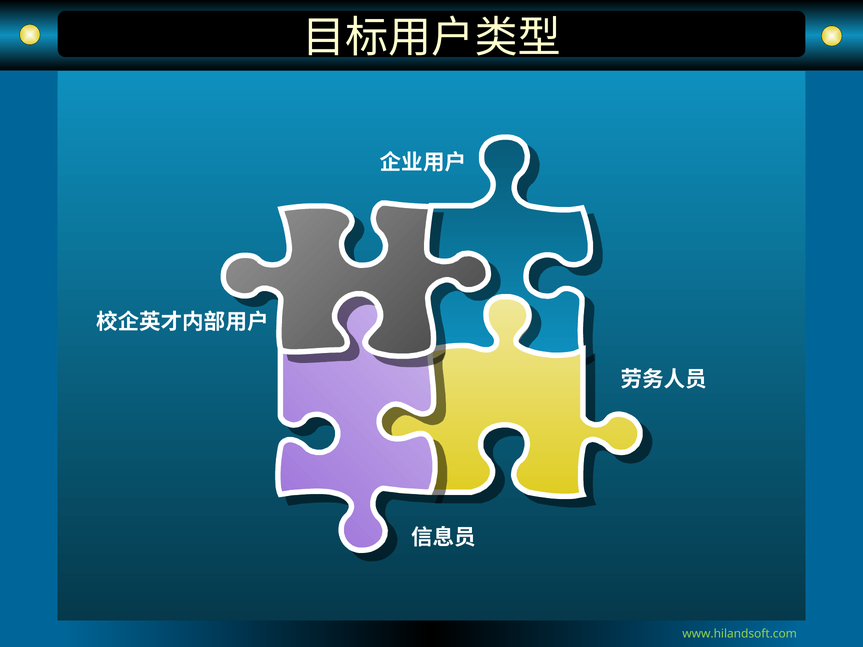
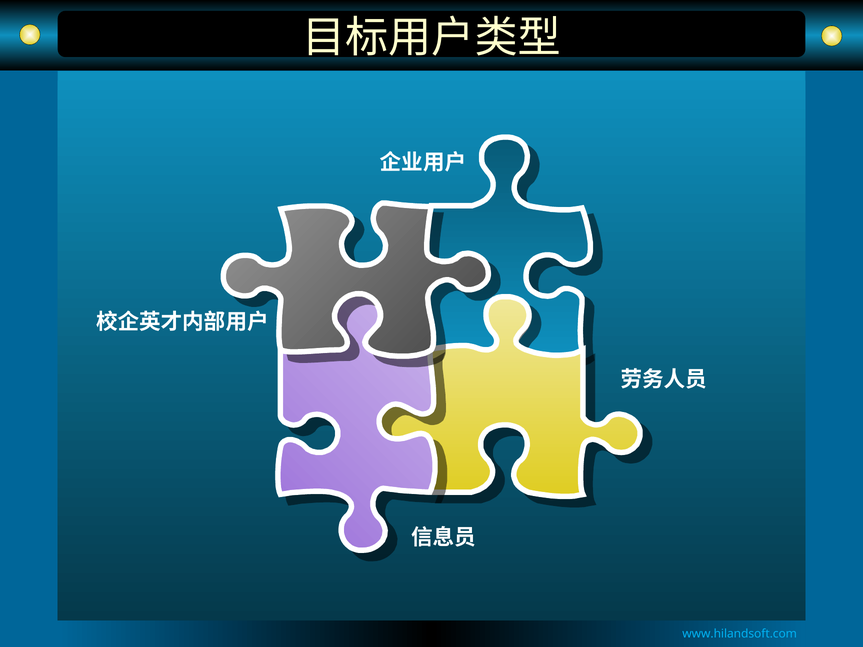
www.hilandsoft.com colour: light green -> light blue
